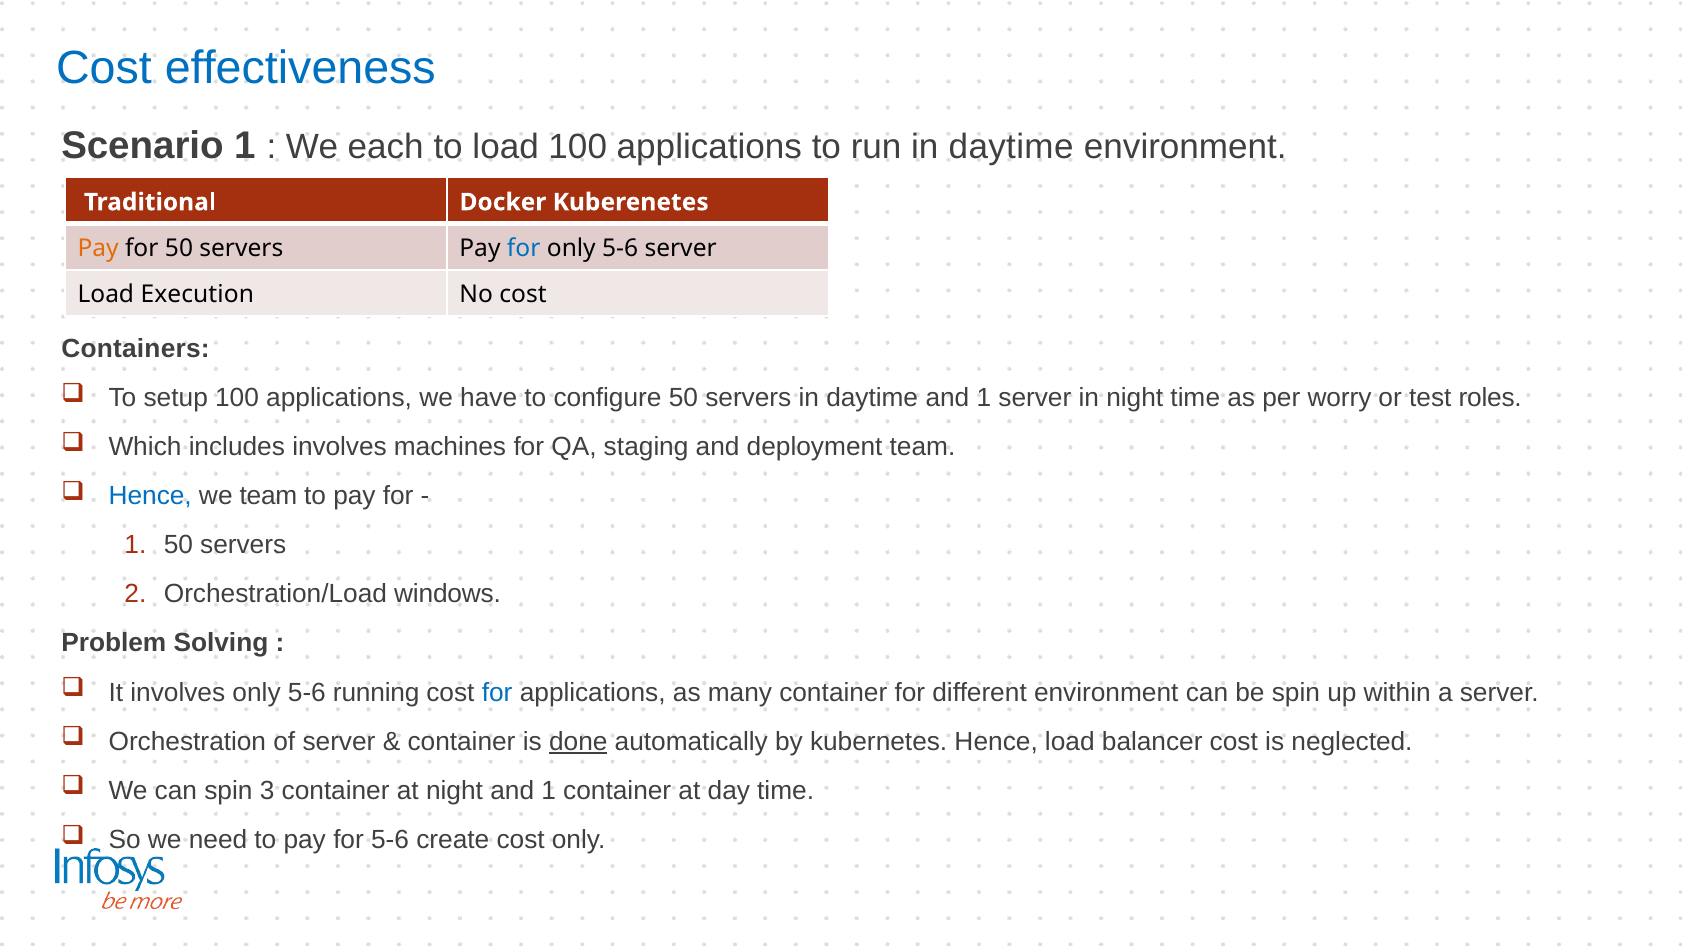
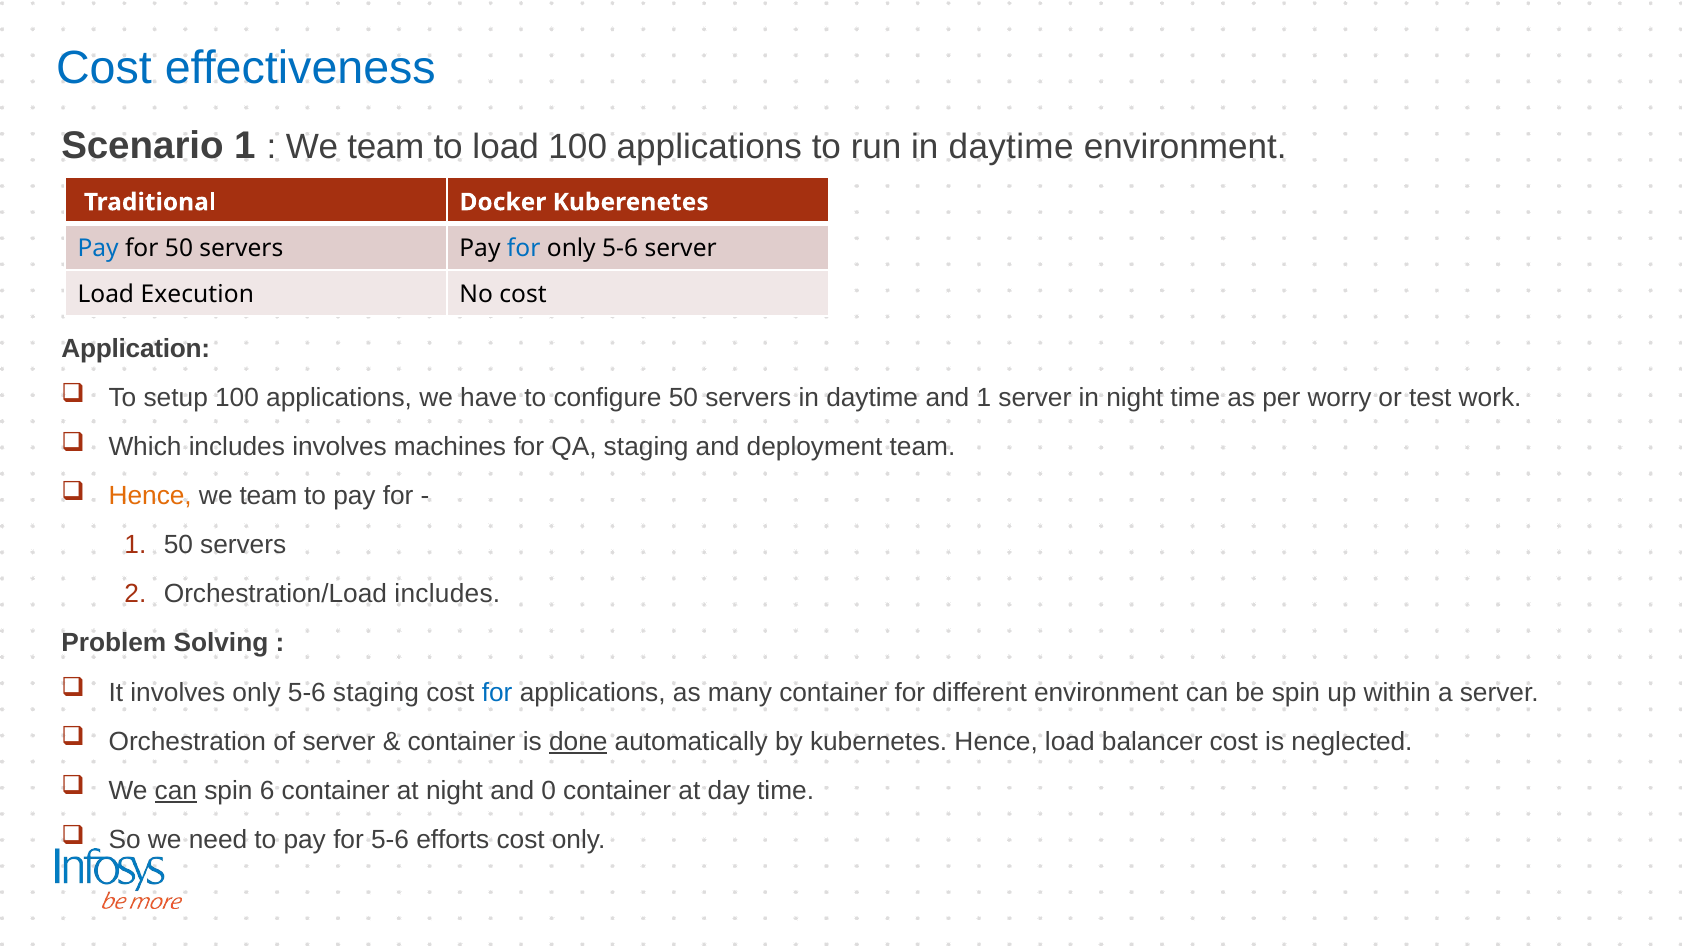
each at (386, 147): each -> team
Pay at (98, 248) colour: orange -> blue
Containers: Containers -> Application
roles: roles -> work
Hence at (150, 496) colour: blue -> orange
Orchestration/Load windows: windows -> includes
5-6 running: running -> staging
can at (176, 791) underline: none -> present
3: 3 -> 6
night and 1: 1 -> 0
create: create -> efforts
